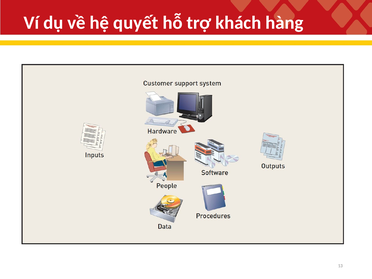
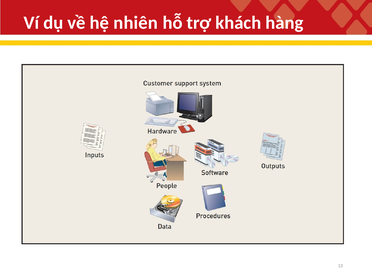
quyết: quyết -> nhiên
